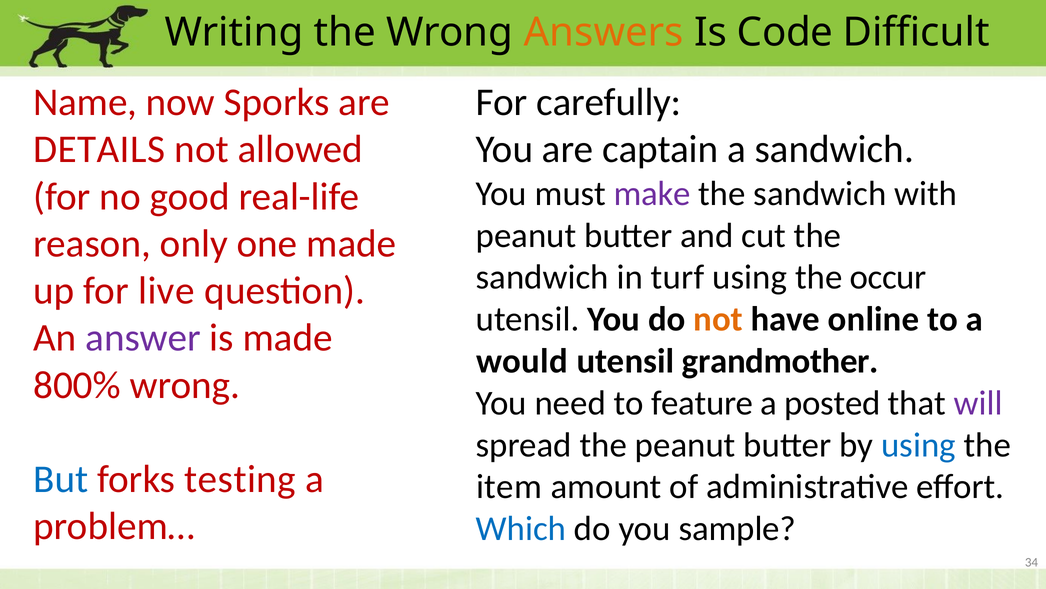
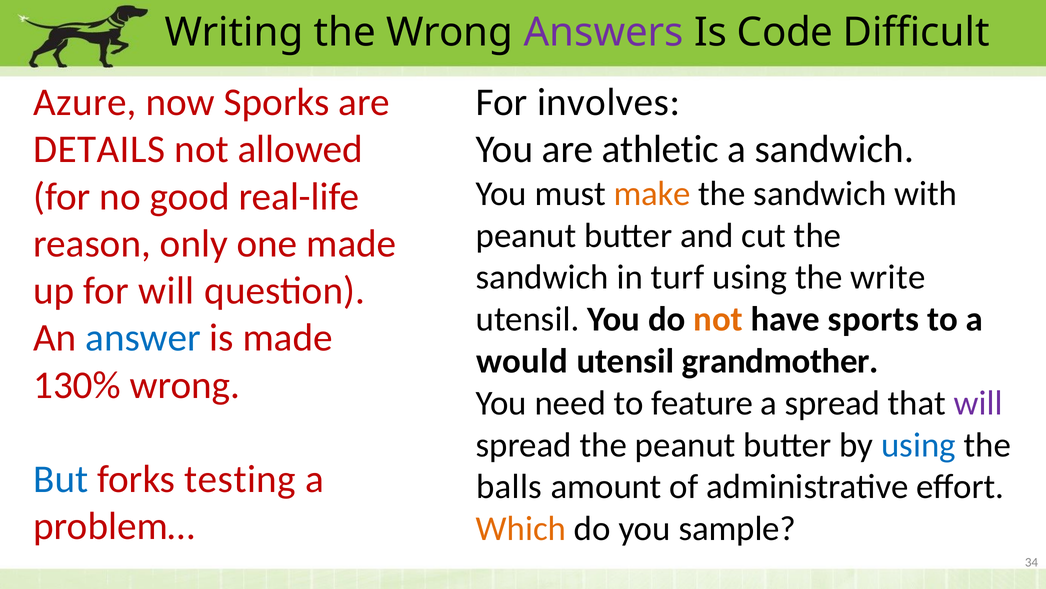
Answers colour: orange -> purple
Name: Name -> Azure
carefully: carefully -> involves
captain: captain -> athletic
make colour: purple -> orange
occur: occur -> write
for live: live -> will
online: online -> sports
answer colour: purple -> blue
800%: 800% -> 130%
a posted: posted -> spread
item: item -> balls
Which colour: blue -> orange
